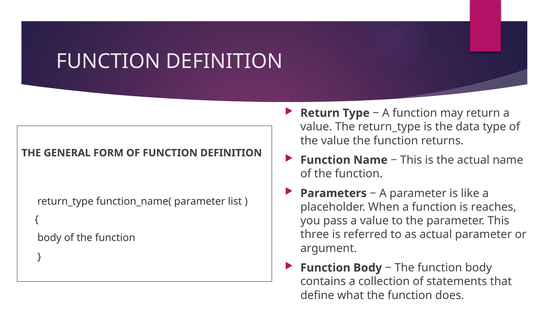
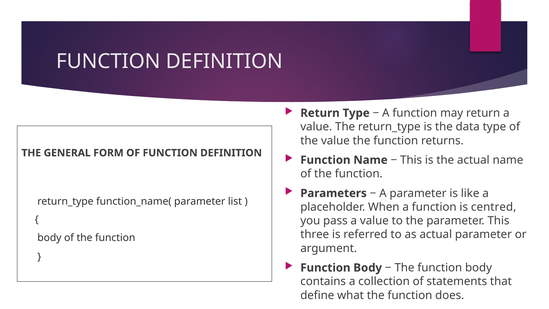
reaches: reaches -> centred
